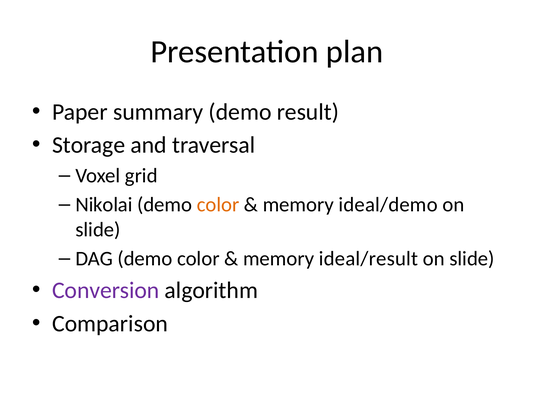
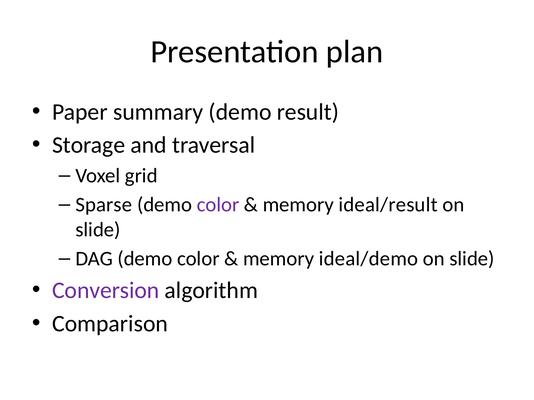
Nikolai: Nikolai -> Sparse
color at (218, 205) colour: orange -> purple
ideal/demo: ideal/demo -> ideal/result
ideal/result: ideal/result -> ideal/demo
